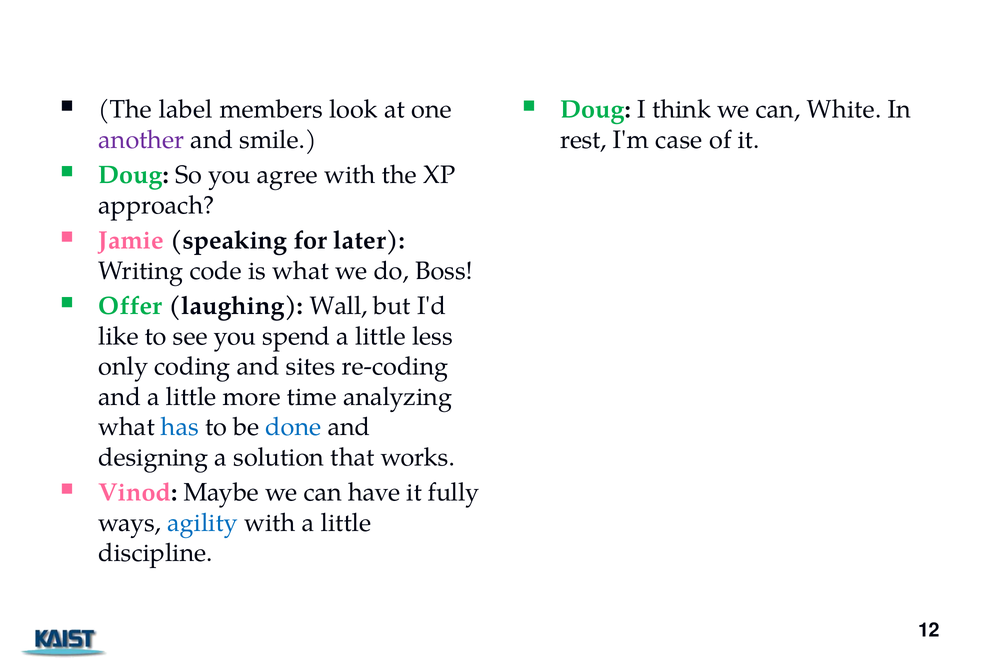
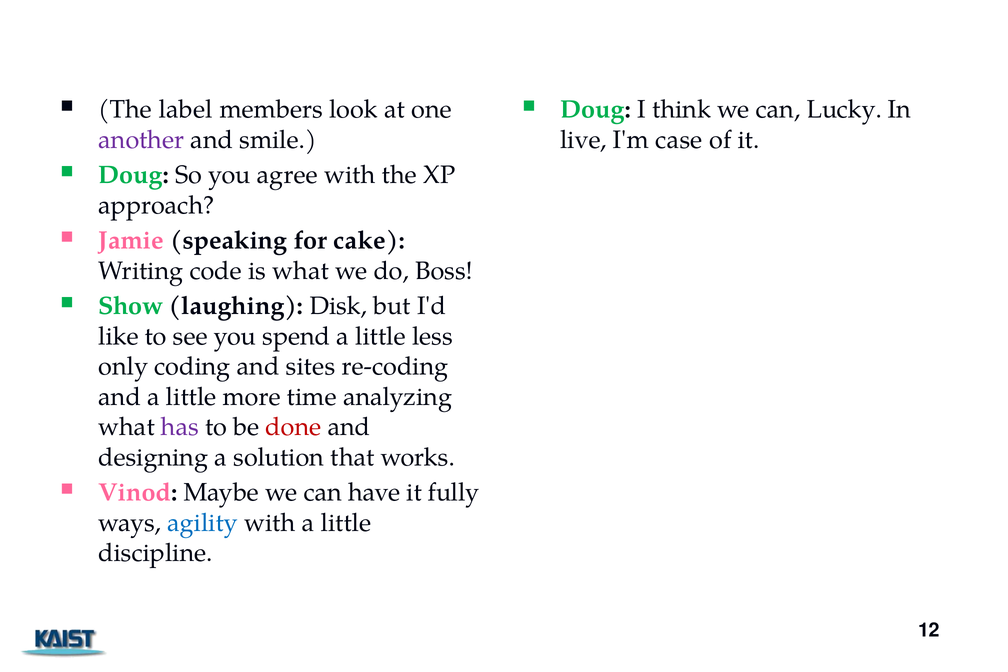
White: White -> Lucky
rest: rest -> live
later: later -> cake
Offer: Offer -> Show
Wall: Wall -> Disk
has colour: blue -> purple
done colour: blue -> red
